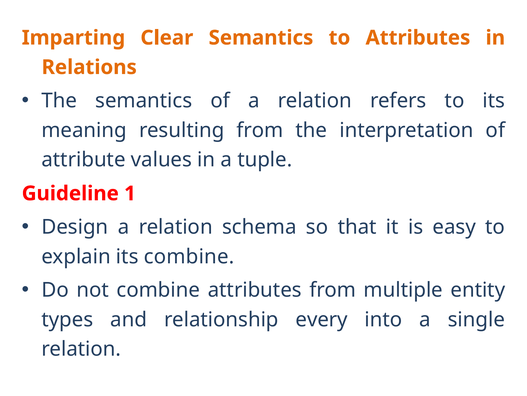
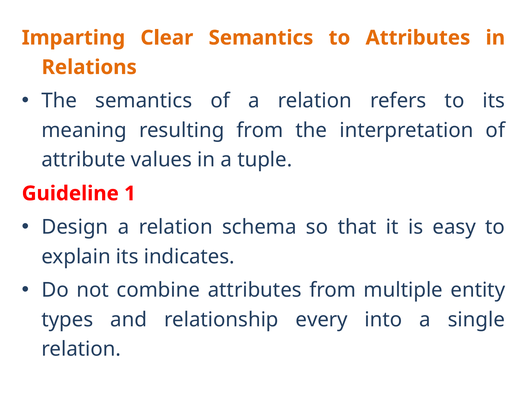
its combine: combine -> indicates
